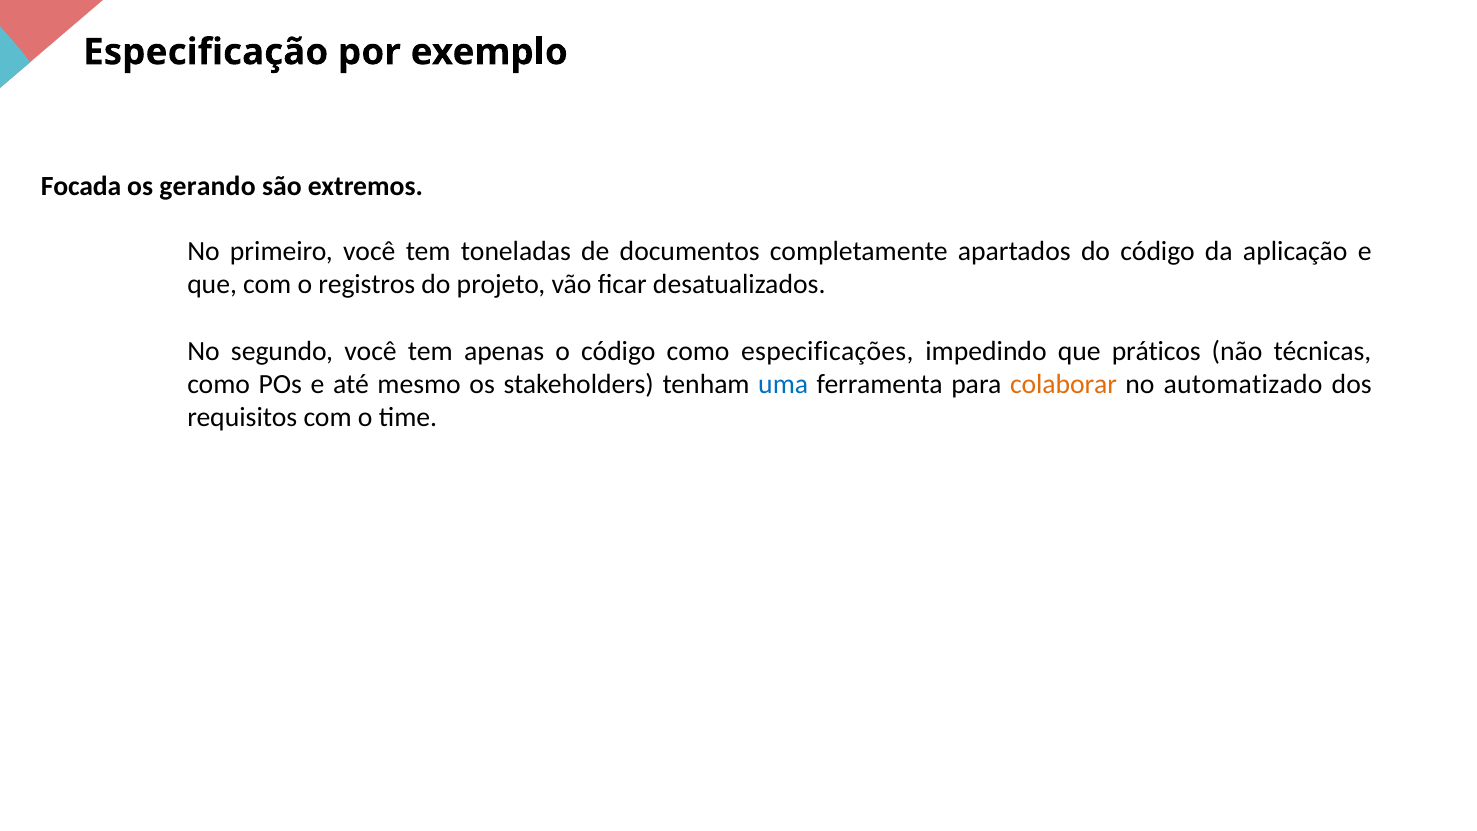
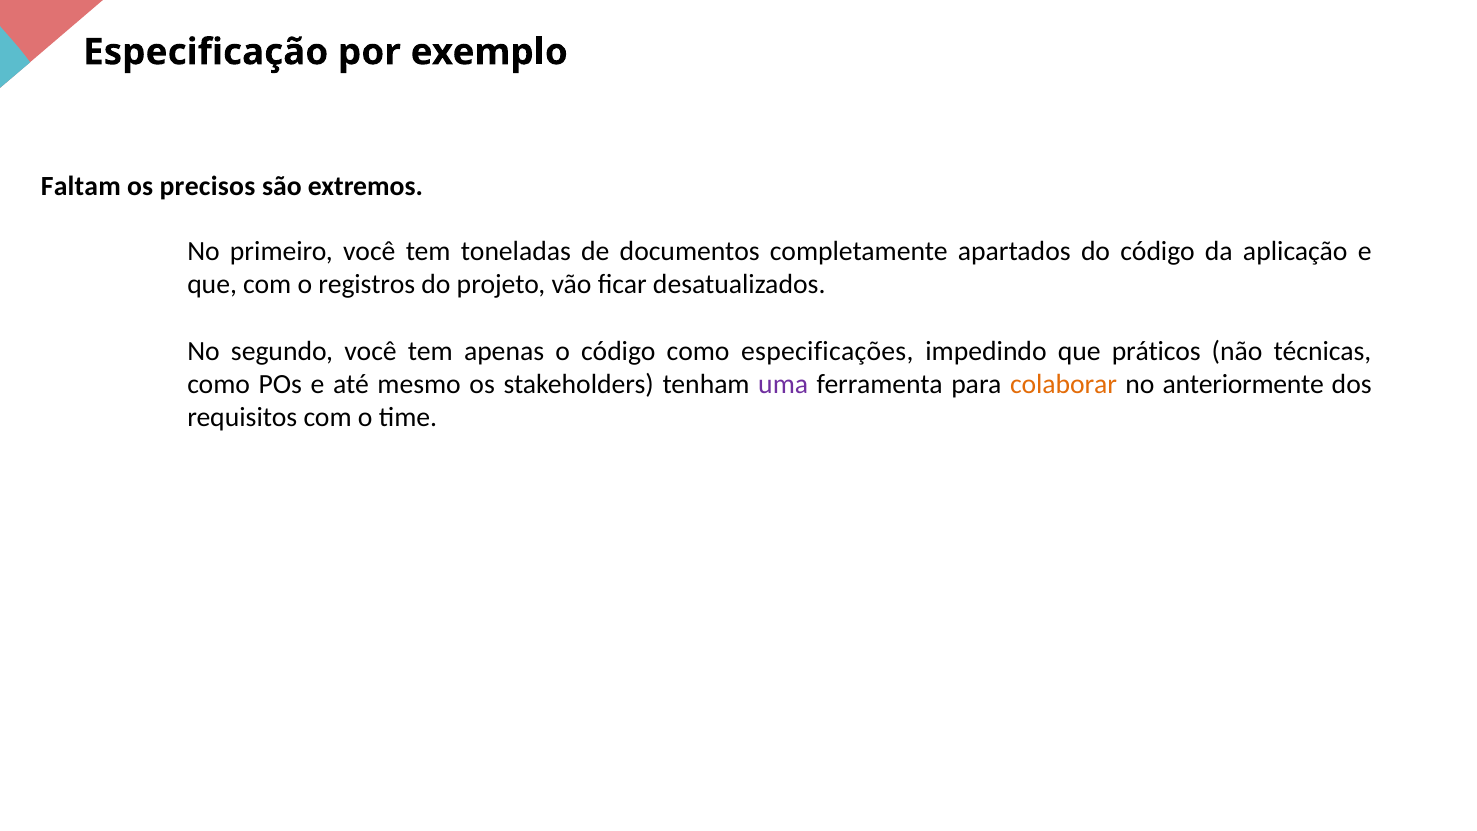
Focada: Focada -> Faltam
gerando: gerando -> precisos
uma colour: blue -> purple
automatizado: automatizado -> anteriormente
